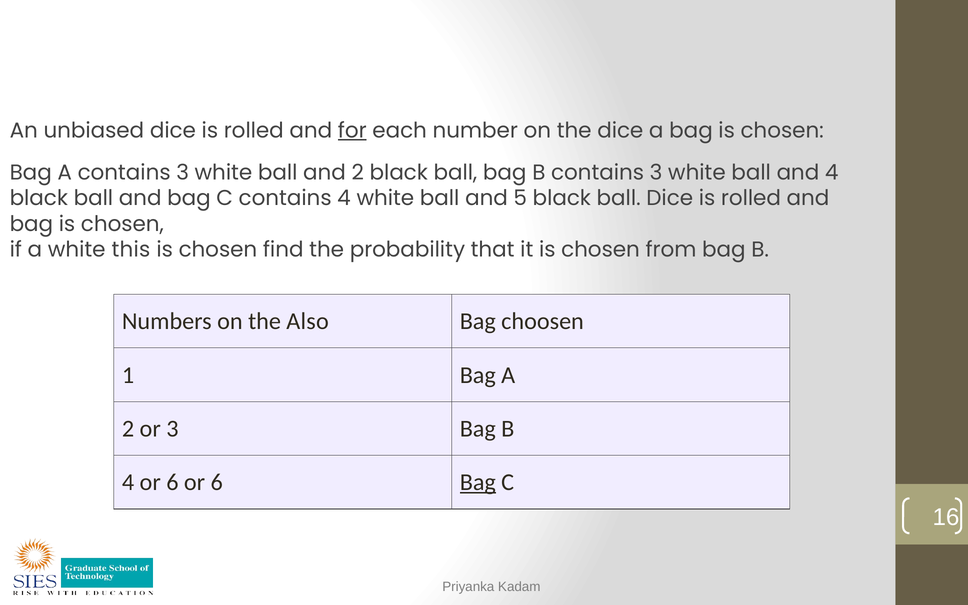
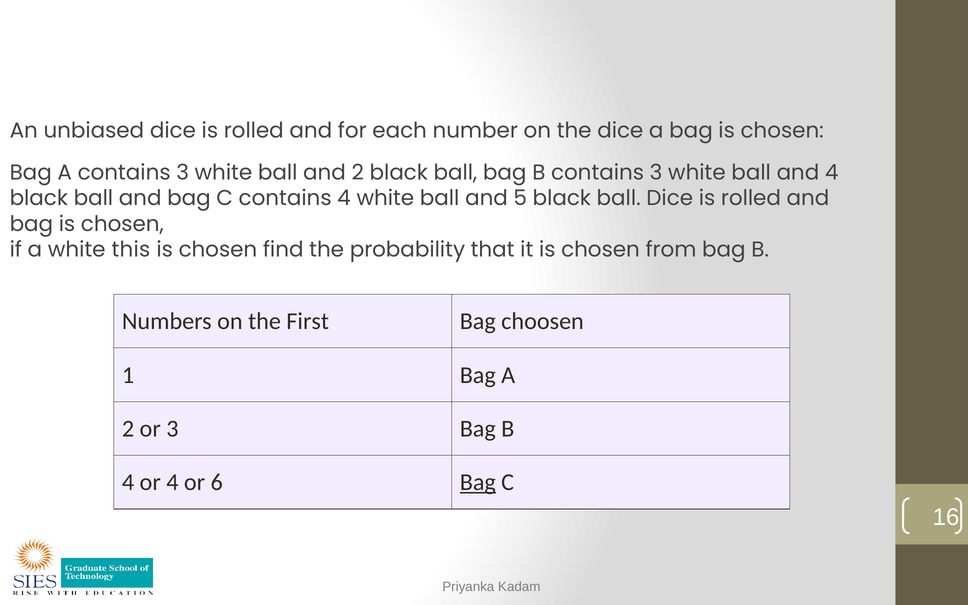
for underline: present -> none
Also: Also -> First
4 or 6: 6 -> 4
